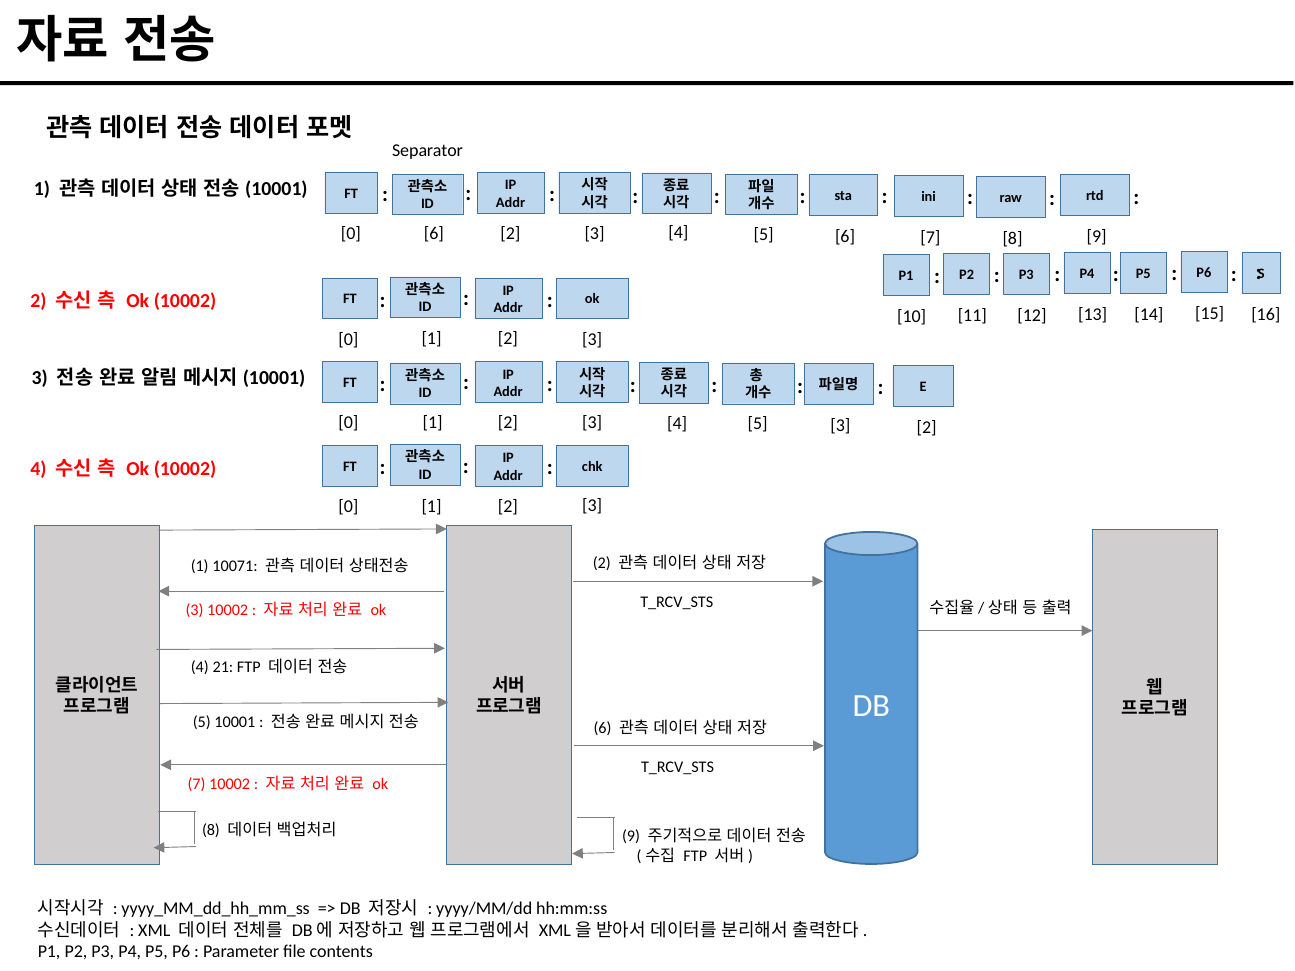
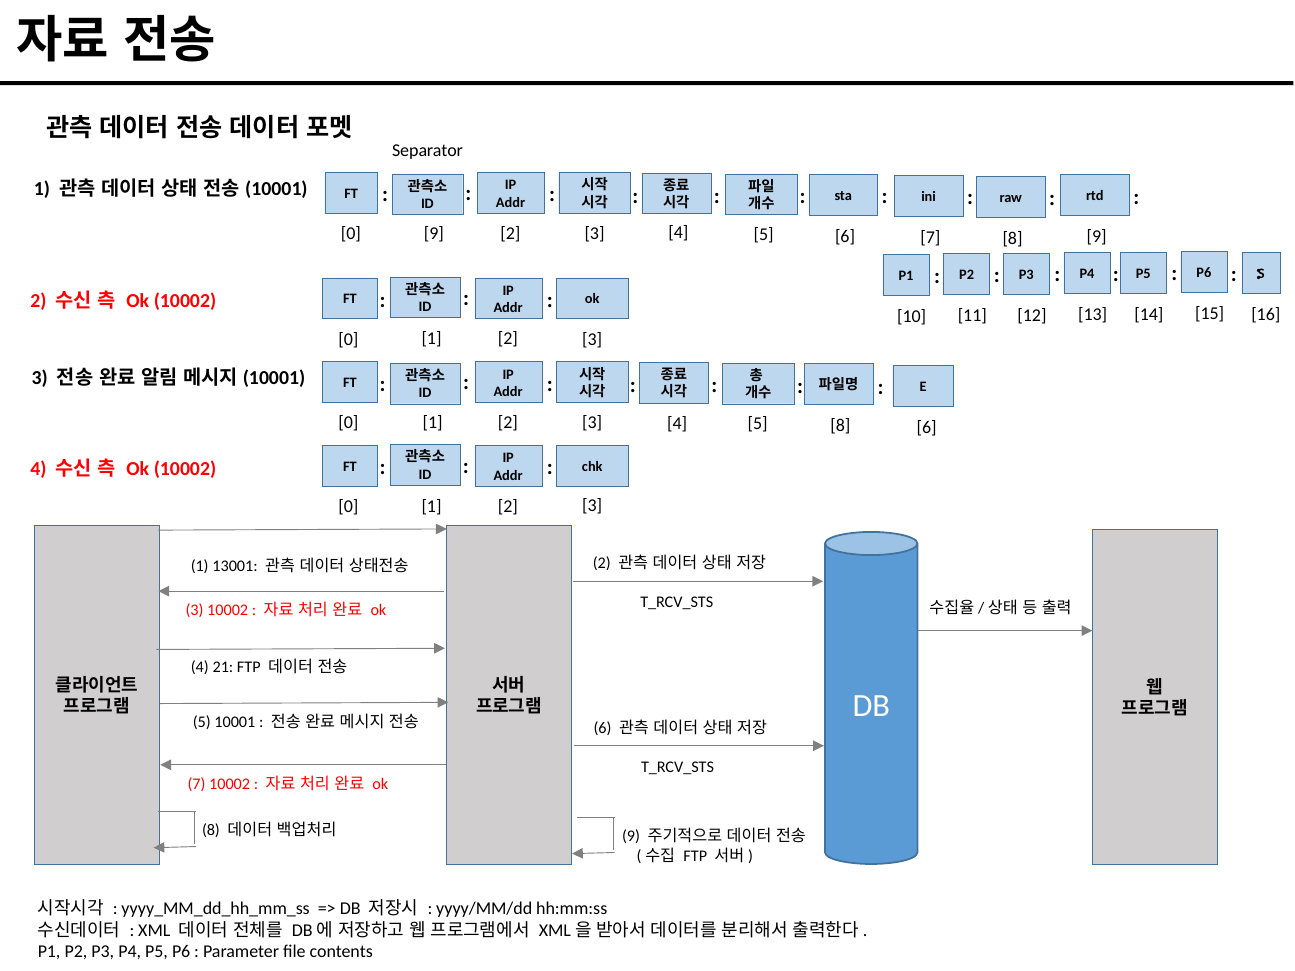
0 6: 6 -> 9
5 3: 3 -> 8
2 at (927, 427): 2 -> 6
10071: 10071 -> 13001
